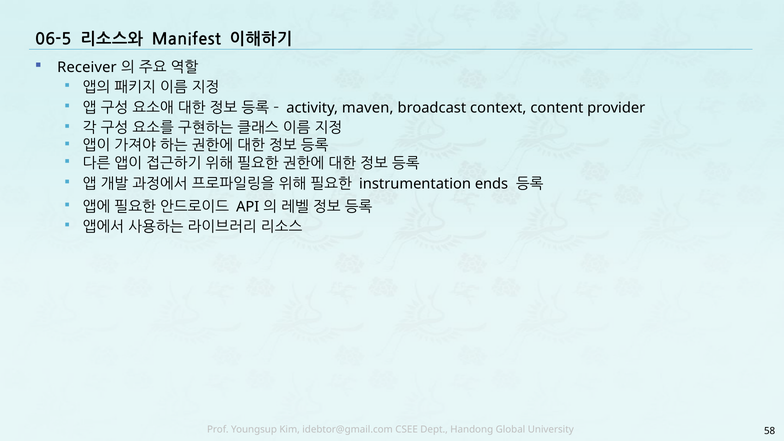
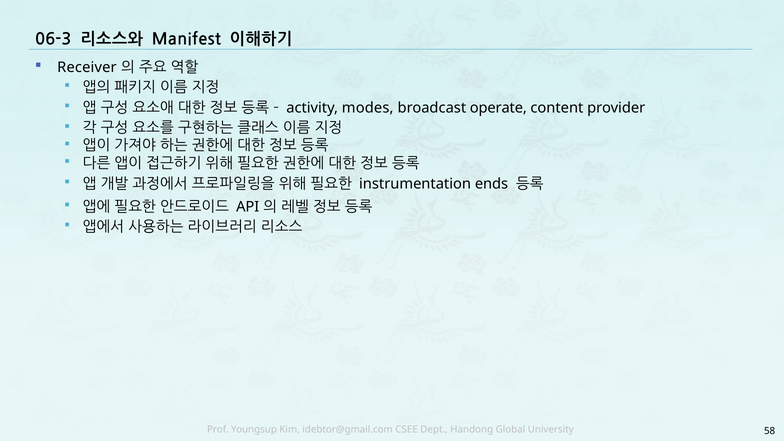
06-5: 06-5 -> 06-3
maven: maven -> modes
context: context -> operate
